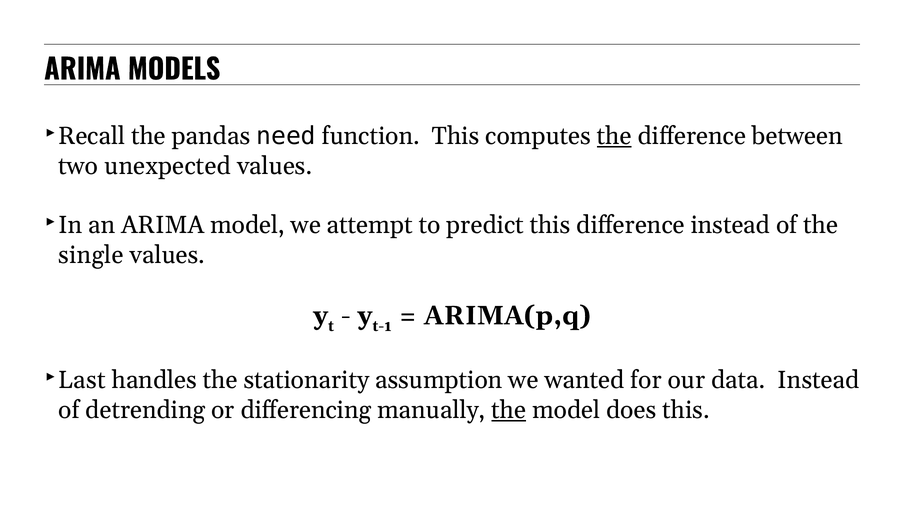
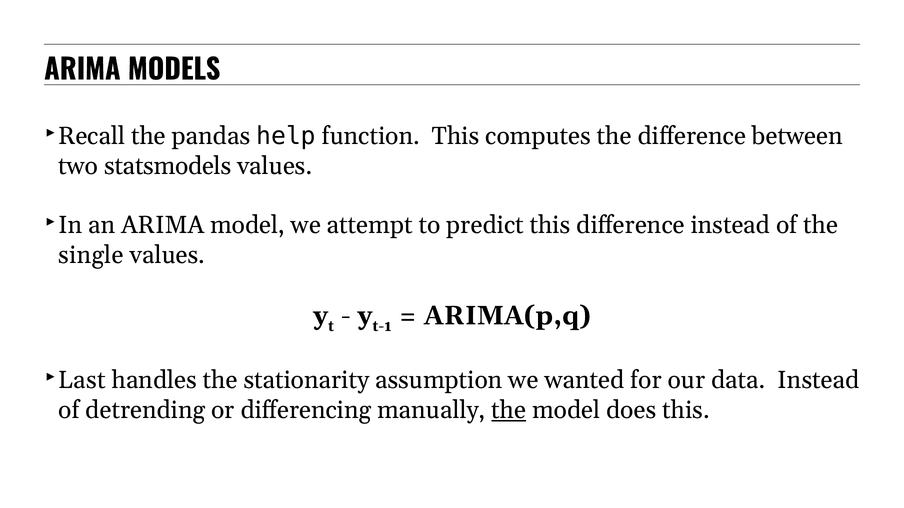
need: need -> help
the at (614, 136) underline: present -> none
unexpected: unexpected -> statsmodels
